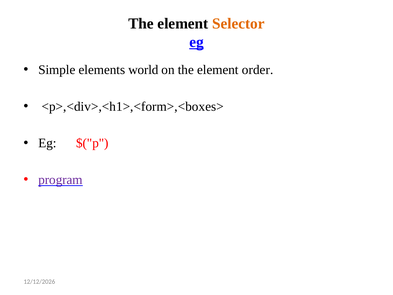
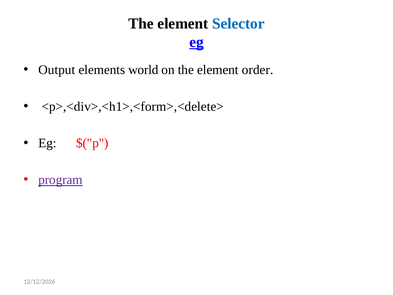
Selector colour: orange -> blue
Simple: Simple -> Output
<p>,<div>,<h1>,<form>,<boxes>: <p>,<div>,<h1>,<form>,<boxes> -> <p>,<div>,<h1>,<form>,<delete>
